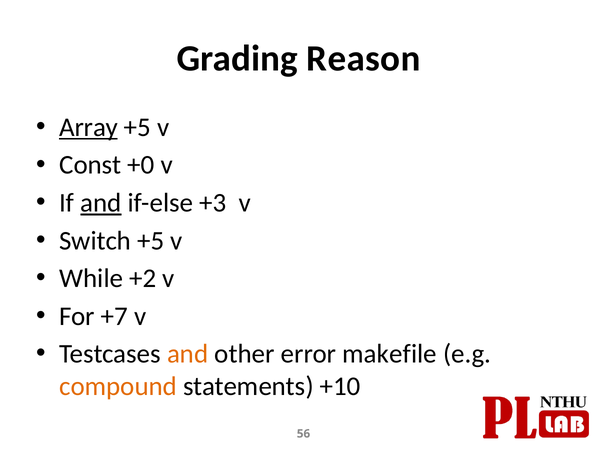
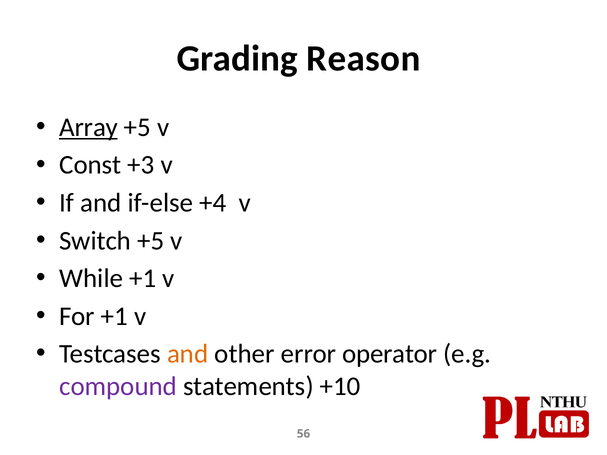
+0: +0 -> +3
and at (101, 203) underline: present -> none
+3: +3 -> +4
While +2: +2 -> +1
For +7: +7 -> +1
makefile: makefile -> operator
compound colour: orange -> purple
